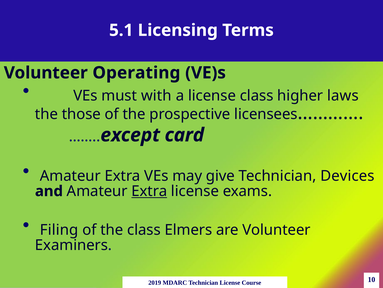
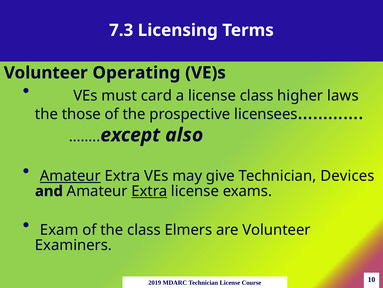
5.1: 5.1 -> 7.3
with: with -> card
card: card -> also
Amateur at (70, 176) underline: none -> present
Filing: Filing -> Exam
